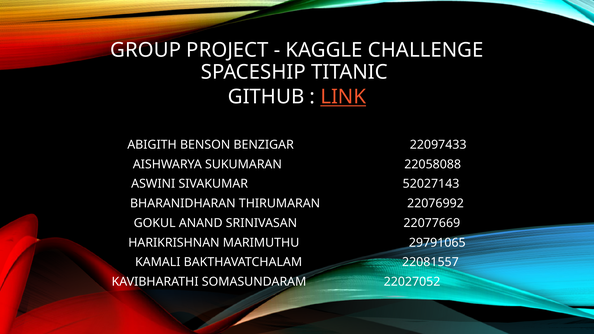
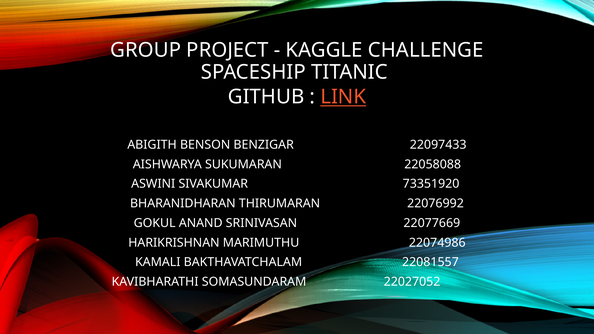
52027143: 52027143 -> 73351920
29791065: 29791065 -> 22074986
